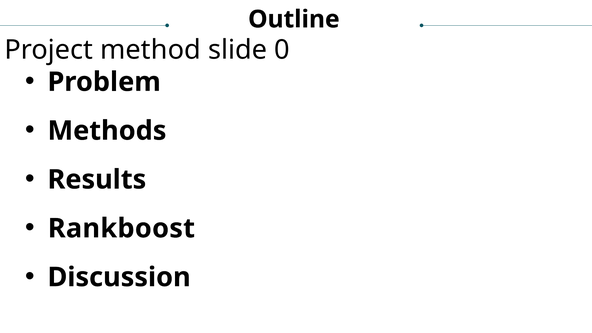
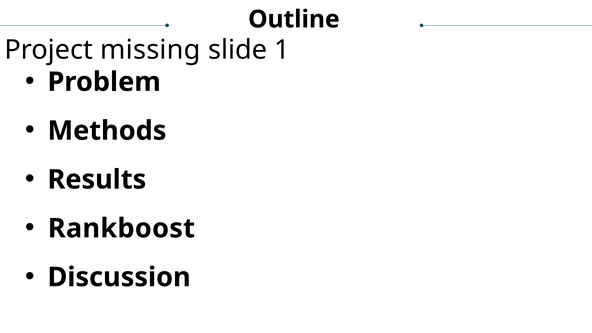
method: method -> missing
0: 0 -> 1
